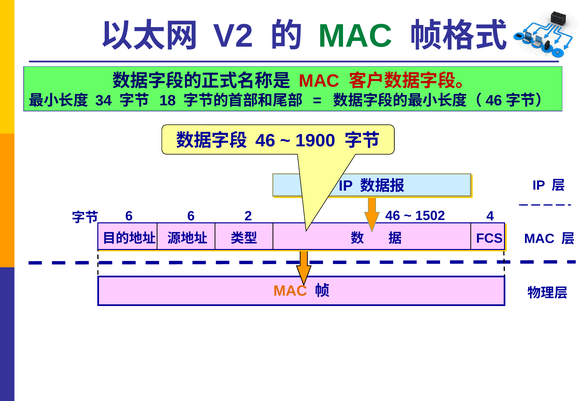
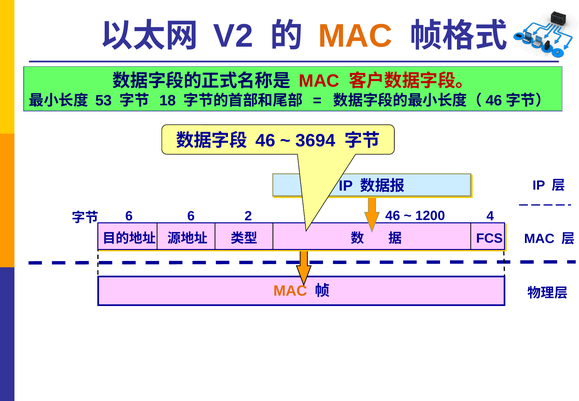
MAC at (355, 36) colour: green -> orange
34: 34 -> 53
1900: 1900 -> 3694
1502: 1502 -> 1200
